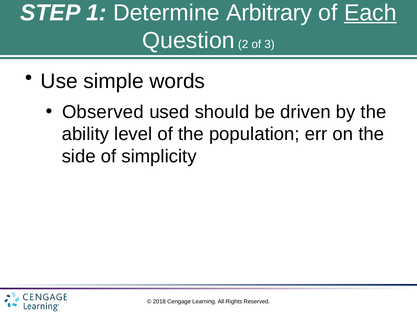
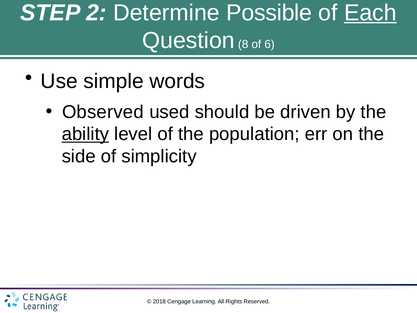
1: 1 -> 2
Arbitrary: Arbitrary -> Possible
2: 2 -> 8
3: 3 -> 6
ability underline: none -> present
